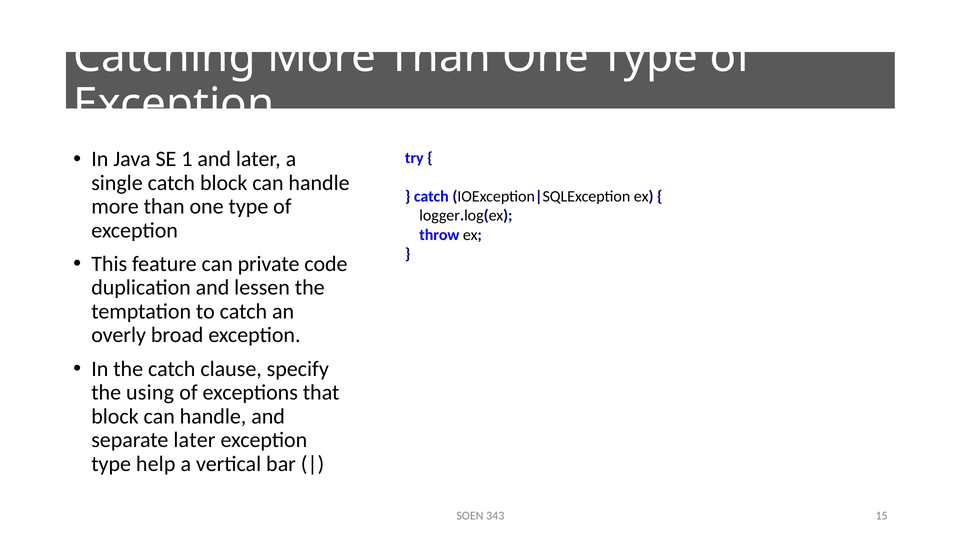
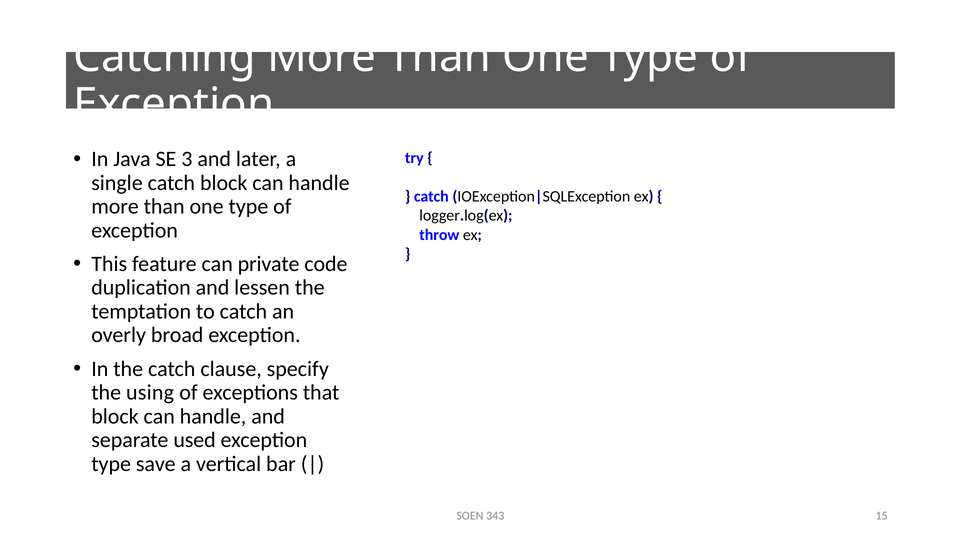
1: 1 -> 3
separate later: later -> used
help: help -> save
